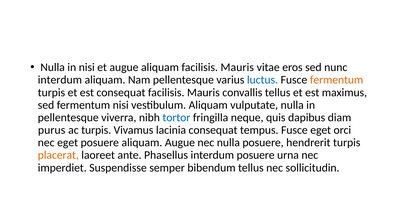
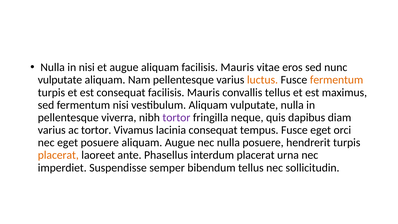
interdum at (60, 80): interdum -> vulputate
luctus colour: blue -> orange
tortor at (176, 117) colour: blue -> purple
purus at (52, 130): purus -> varius
ac turpis: turpis -> tortor
interdum posuere: posuere -> placerat
